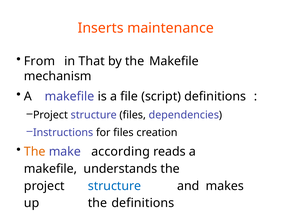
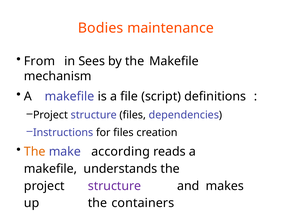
Inserts: Inserts -> Bodies
in That: That -> Sees
structure at (115, 186) colour: blue -> purple
the definitions: definitions -> containers
